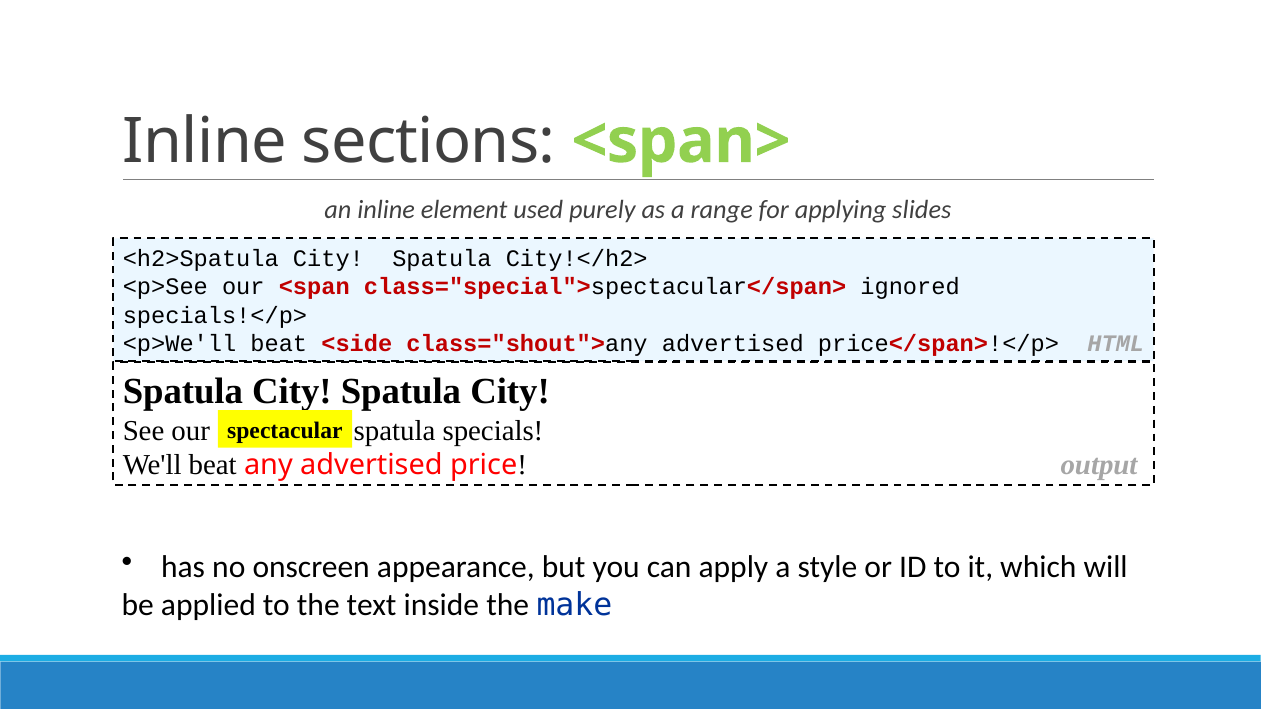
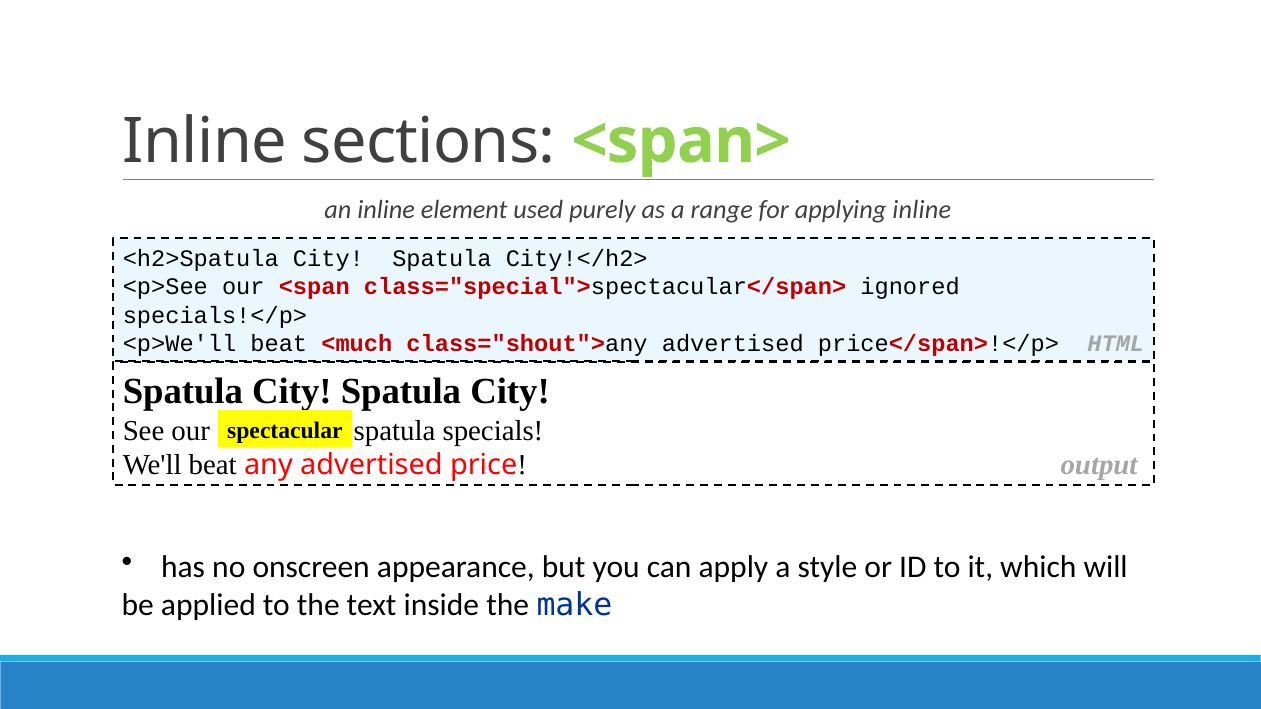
applying slides: slides -> inline
<side: <side -> <much
